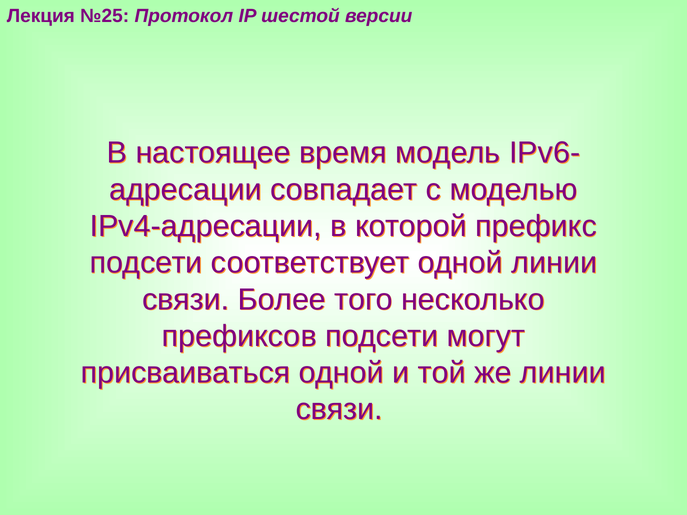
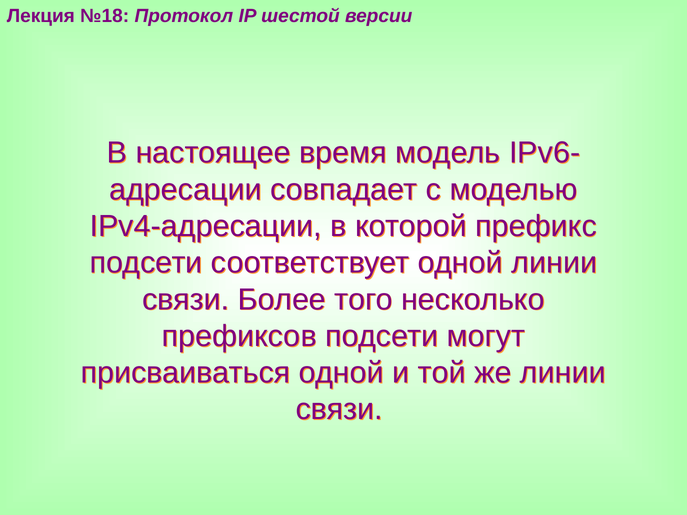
№25: №25 -> №18
